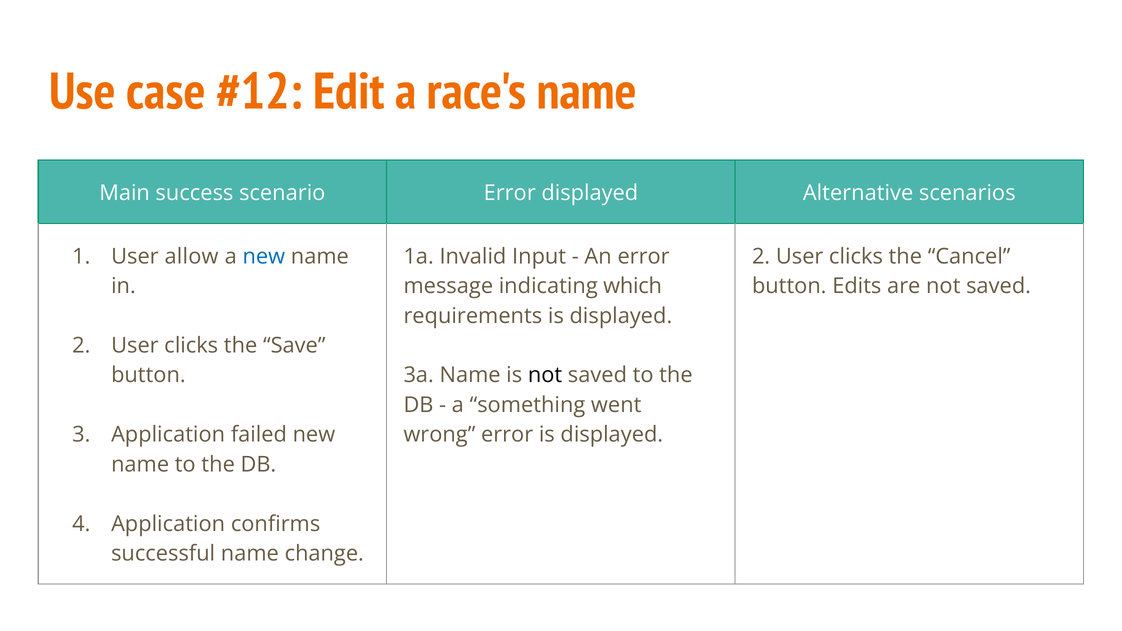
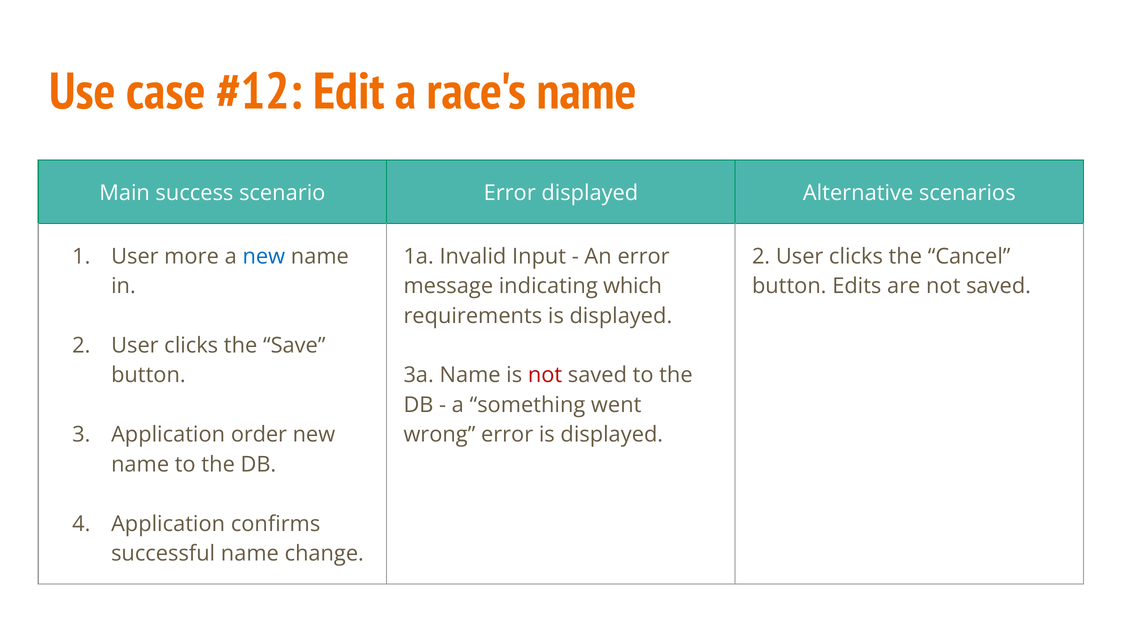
allow: allow -> more
not at (545, 375) colour: black -> red
failed: failed -> order
